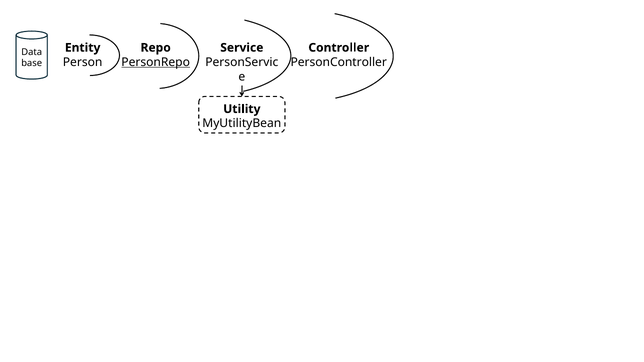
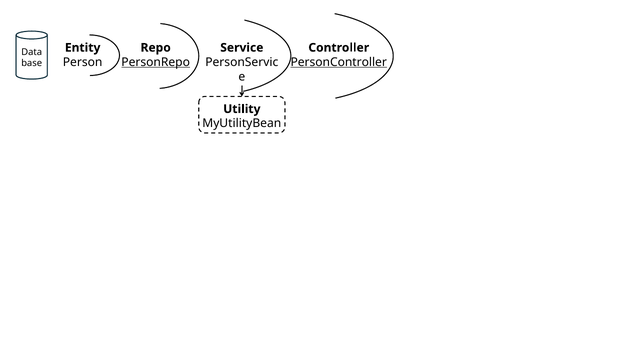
PersonController underline: none -> present
